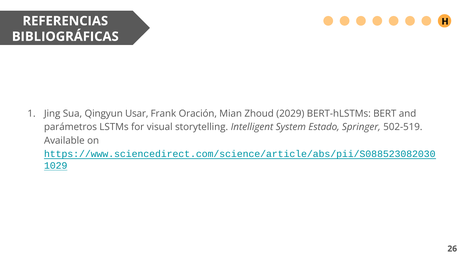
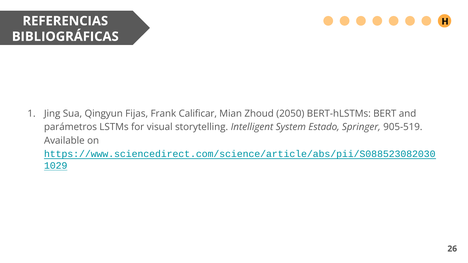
Usar: Usar -> Fijas
Oración: Oración -> Calificar
2029: 2029 -> 2050
502-519: 502-519 -> 905-519
